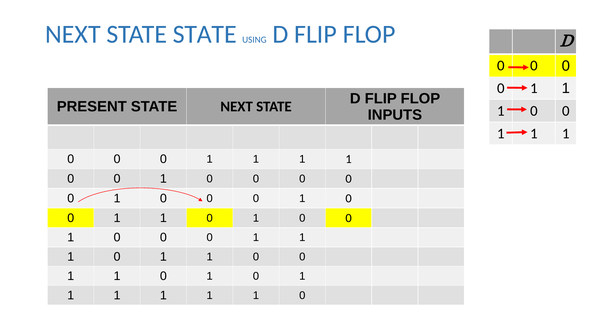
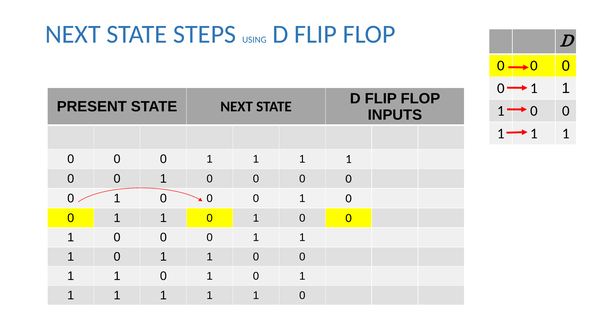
STATE STATE: STATE -> STEPS
